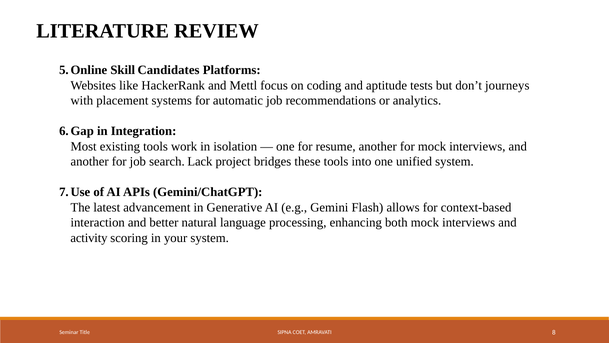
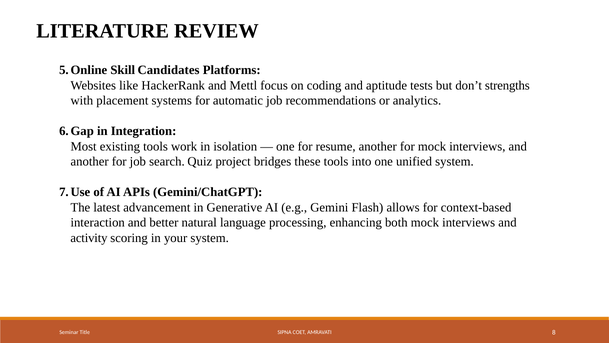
journeys: journeys -> strengths
Lack: Lack -> Quiz
